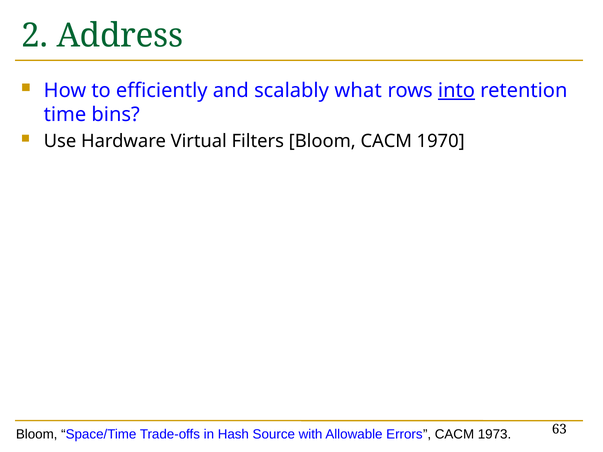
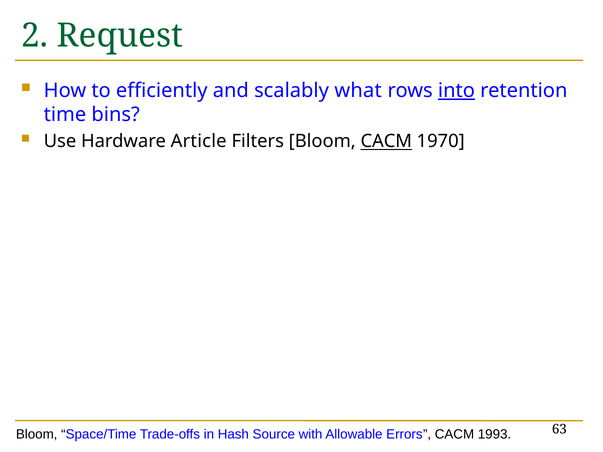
Address: Address -> Request
Virtual: Virtual -> Article
CACM at (386, 141) underline: none -> present
1973: 1973 -> 1993
